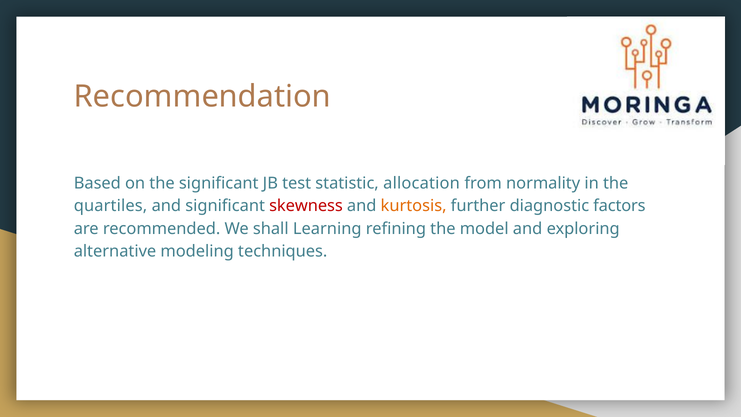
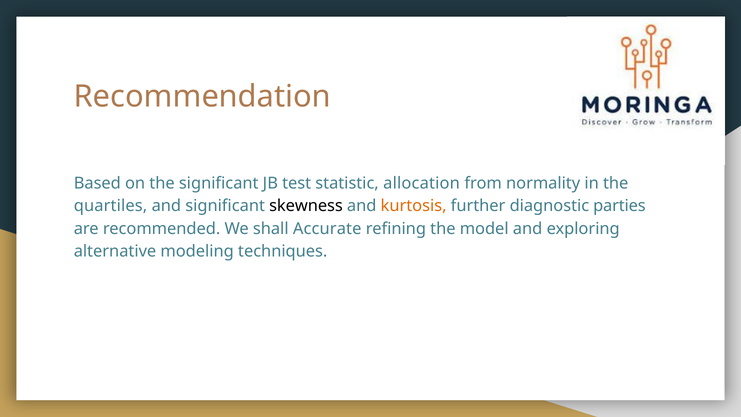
skewness colour: red -> black
factors: factors -> parties
Learning: Learning -> Accurate
